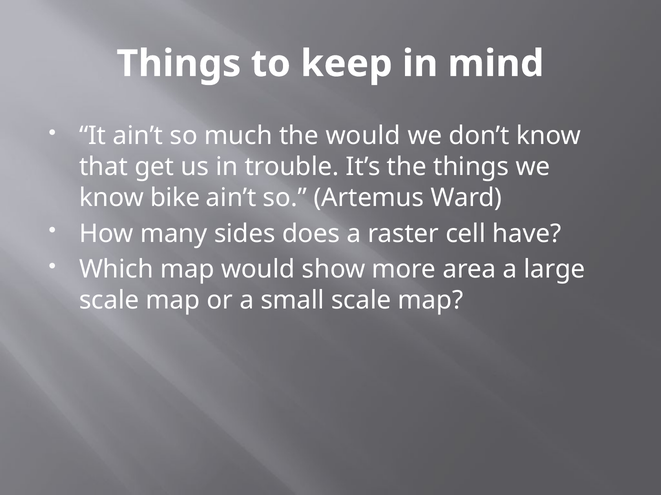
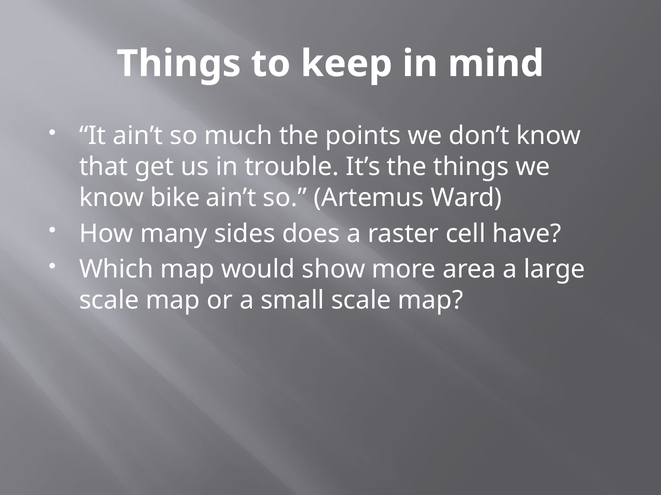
the would: would -> points
